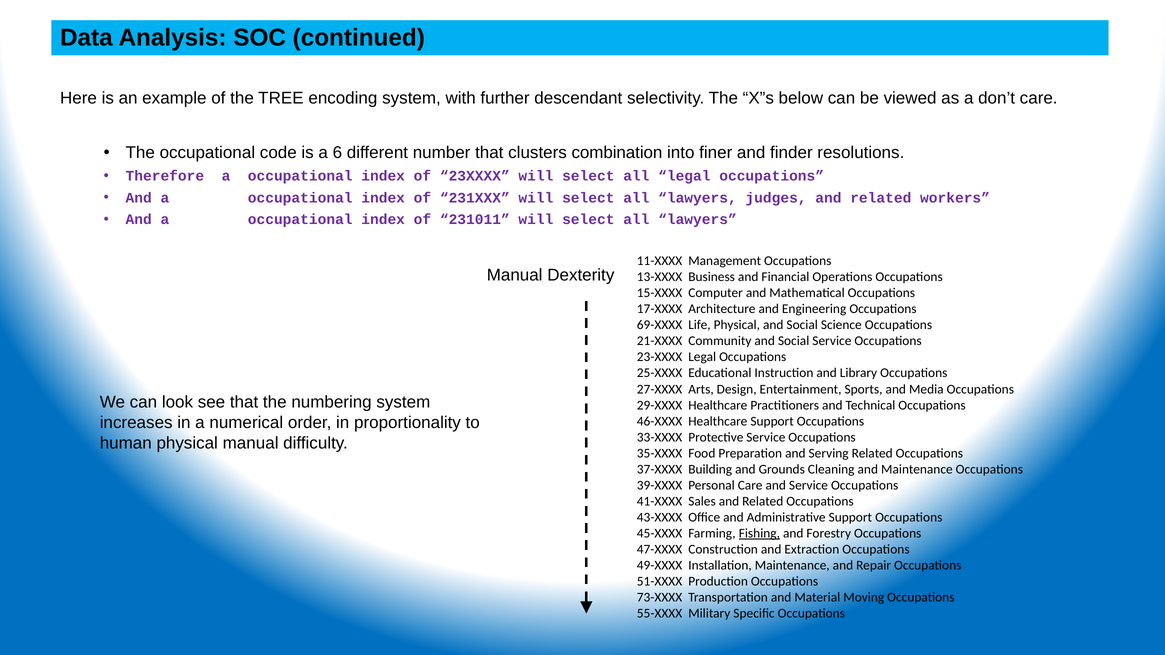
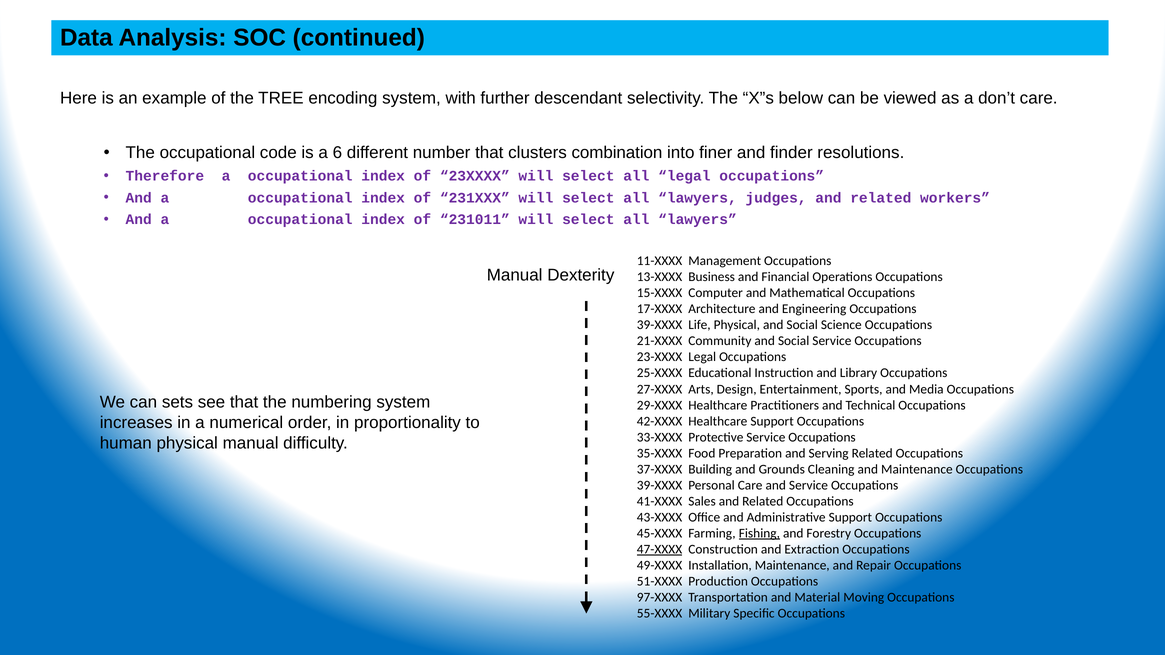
69-XXXX at (660, 325): 69-XXXX -> 39-XXXX
look: look -> sets
46-XXXX: 46-XXXX -> 42-XXXX
47-XXXX underline: none -> present
73-XXXX: 73-XXXX -> 97-XXXX
